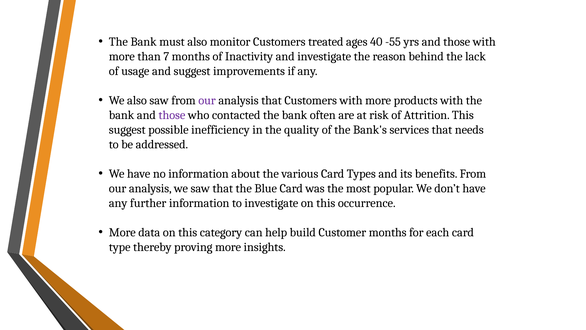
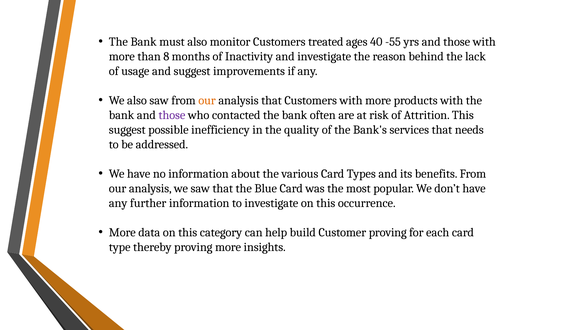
7: 7 -> 8
our at (207, 100) colour: purple -> orange
Customer months: months -> proving
